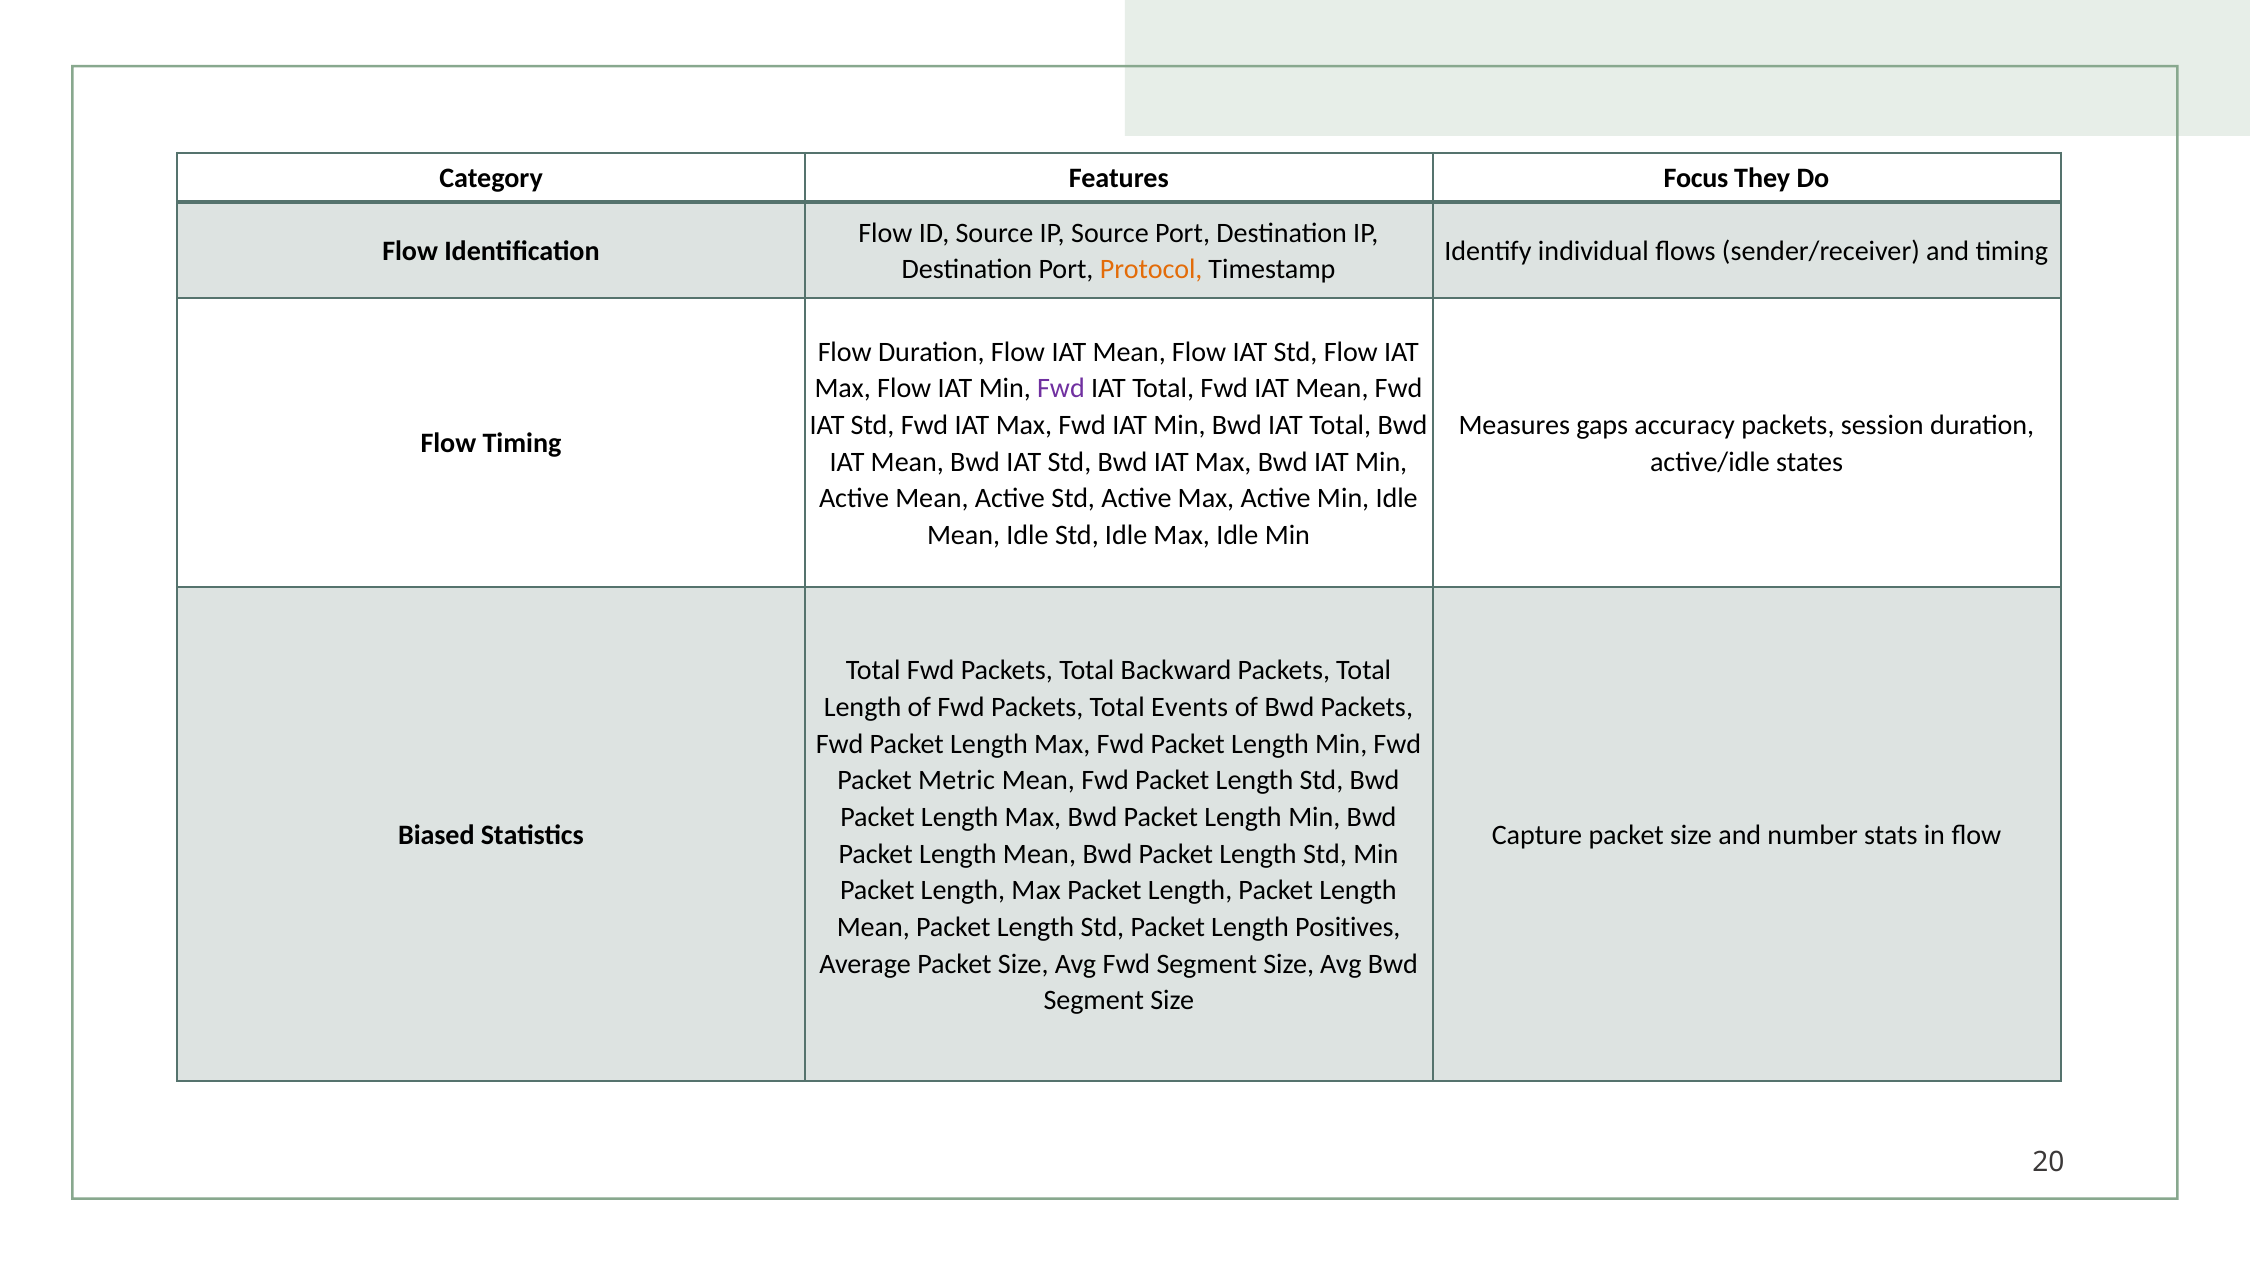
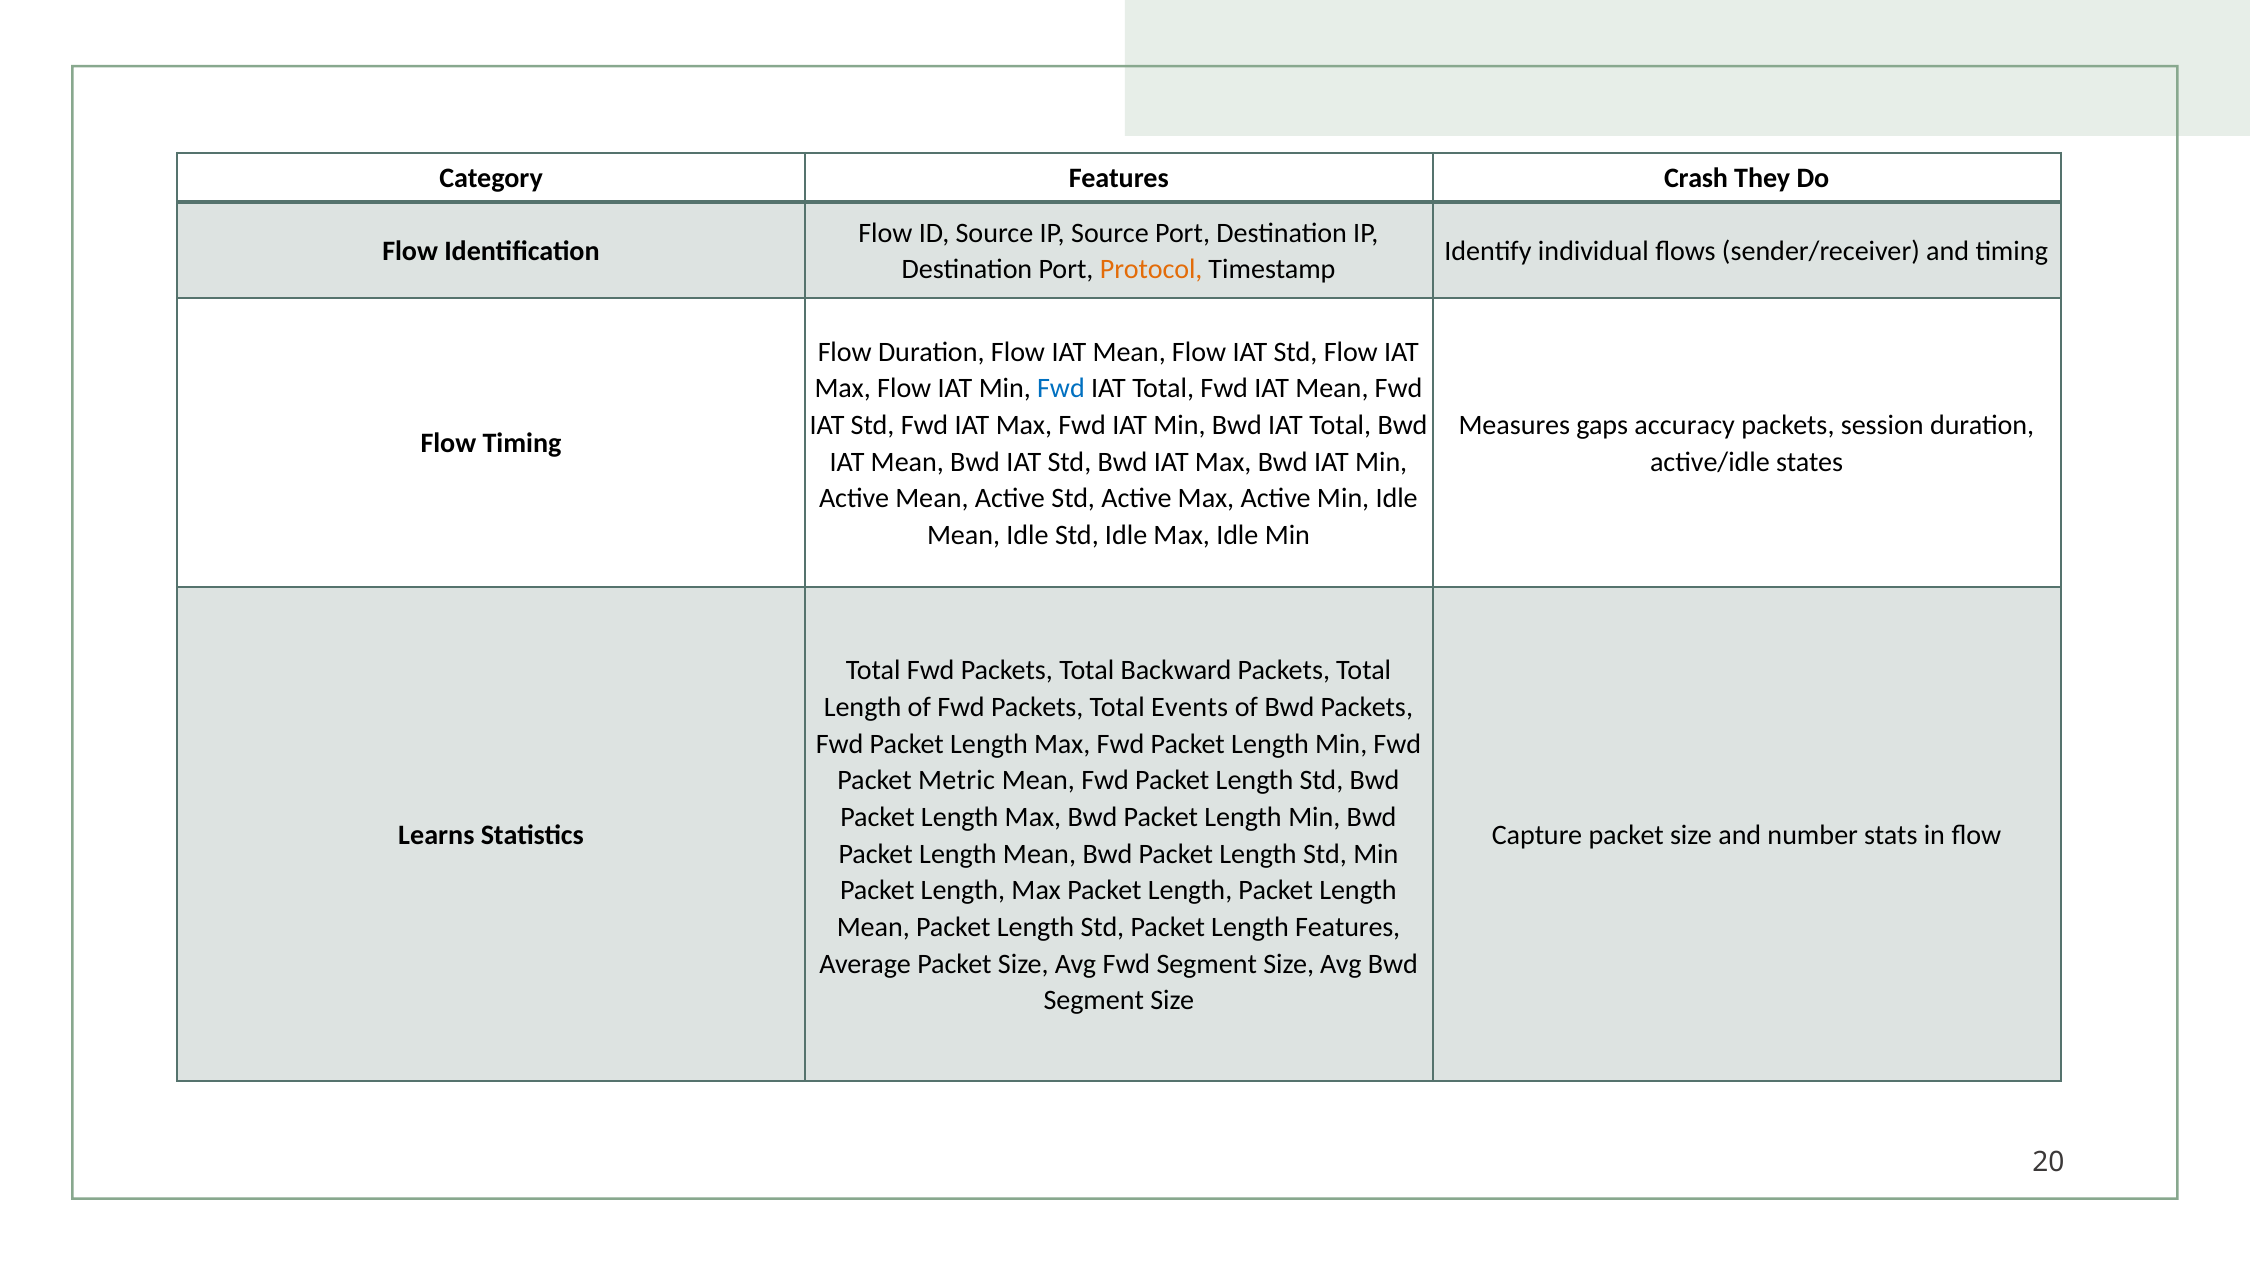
Focus: Focus -> Crash
Fwd at (1061, 389) colour: purple -> blue
Biased: Biased -> Learns
Length Positives: Positives -> Features
